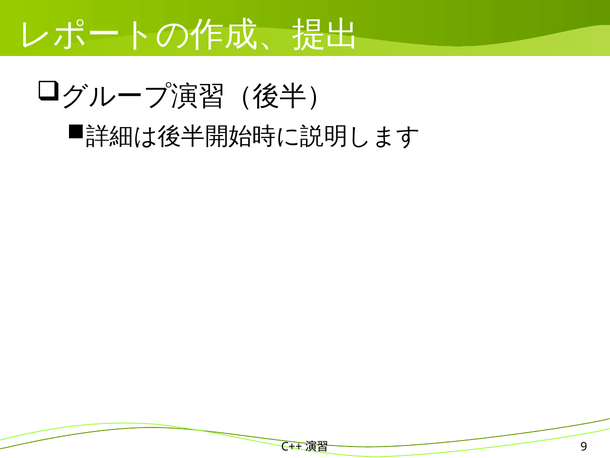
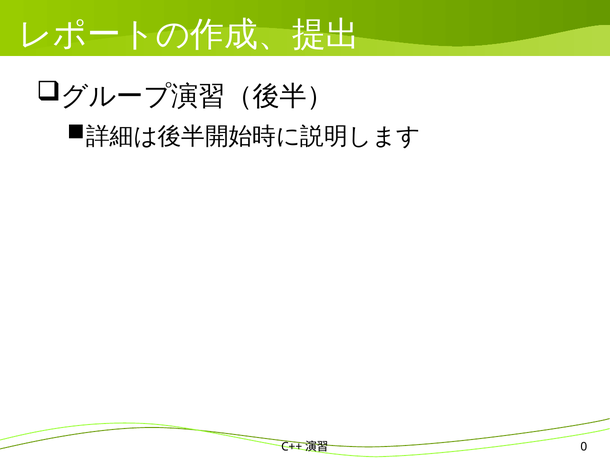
9: 9 -> 0
